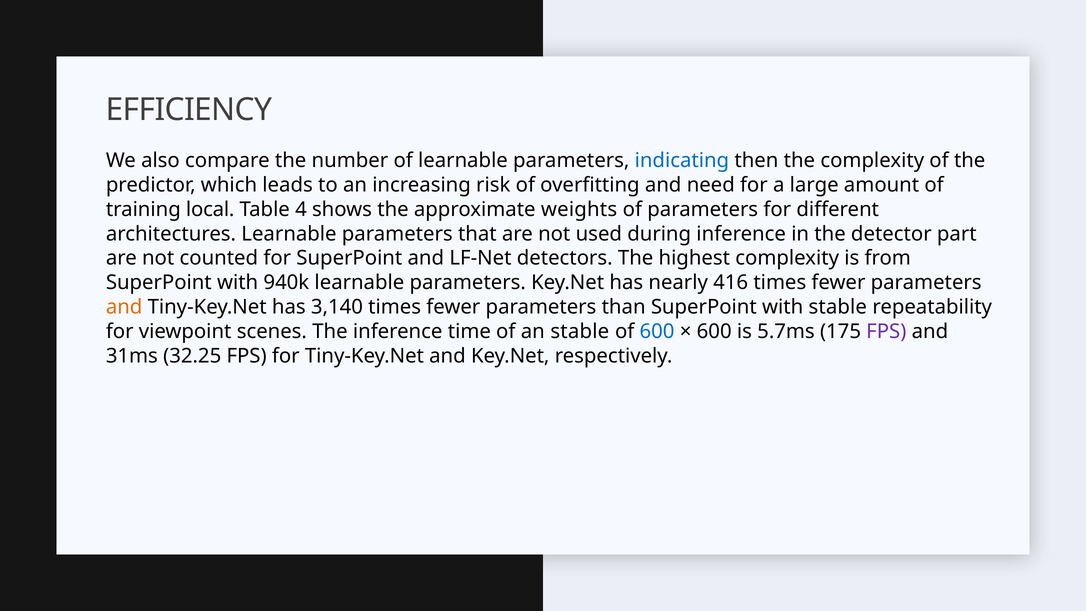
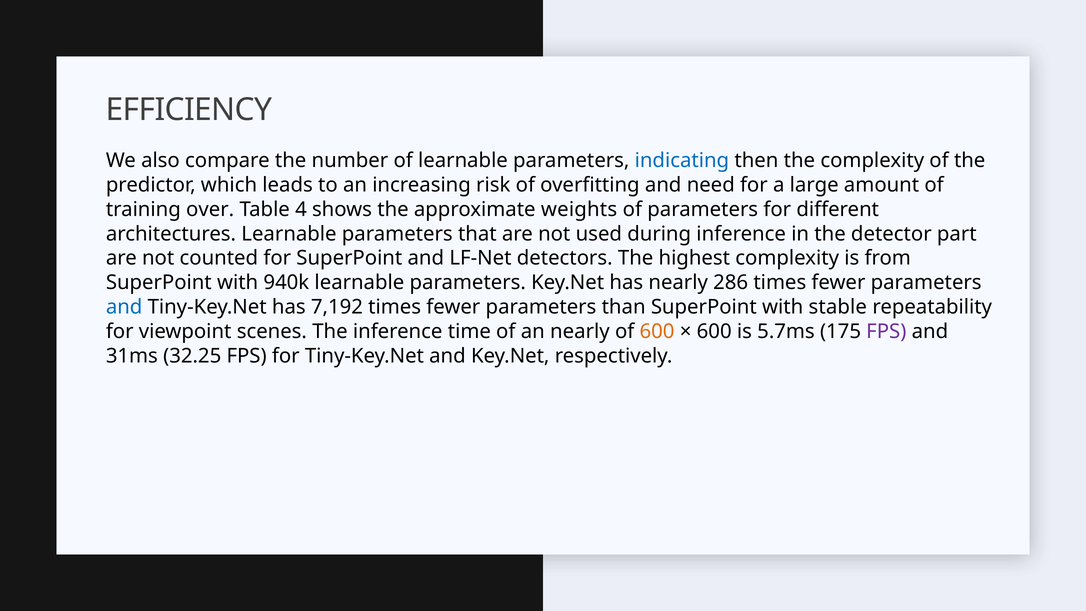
local: local -> over
416: 416 -> 286
and at (124, 307) colour: orange -> blue
3,140: 3,140 -> 7,192
an stable: stable -> nearly
600 at (657, 331) colour: blue -> orange
